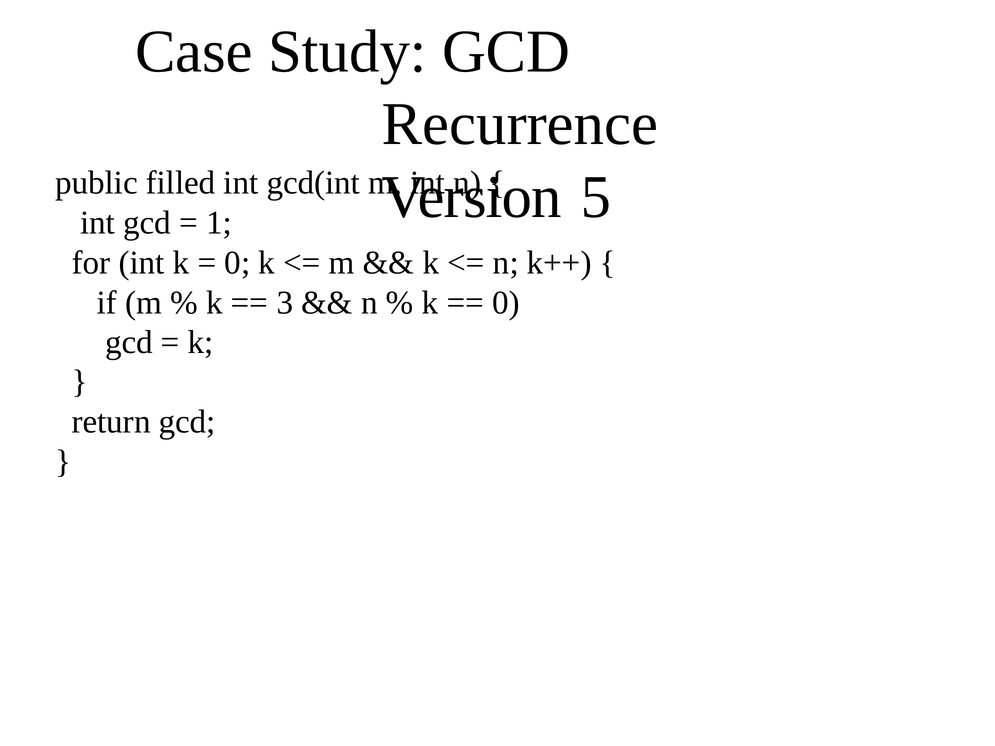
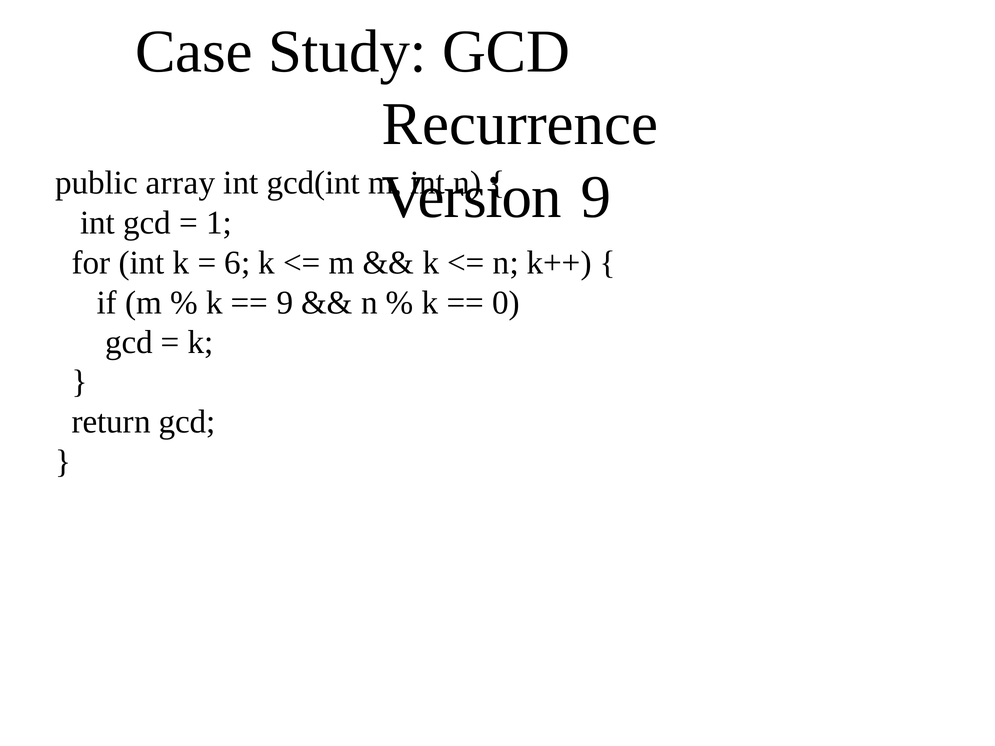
filled: filled -> array
5 at (596, 197): 5 -> 9
0 at (237, 263): 0 -> 6
3 at (285, 303): 3 -> 9
